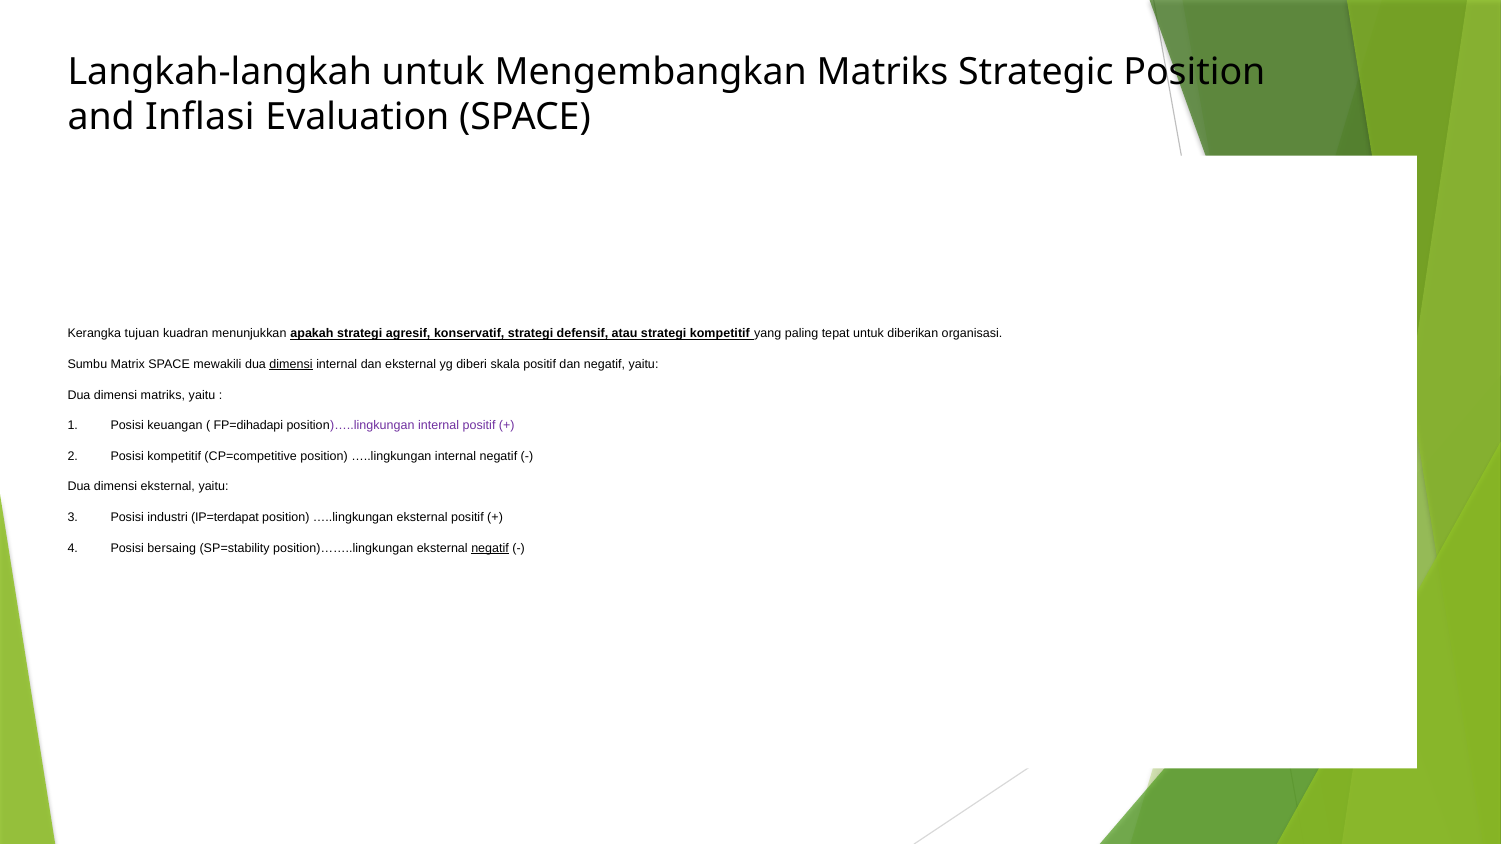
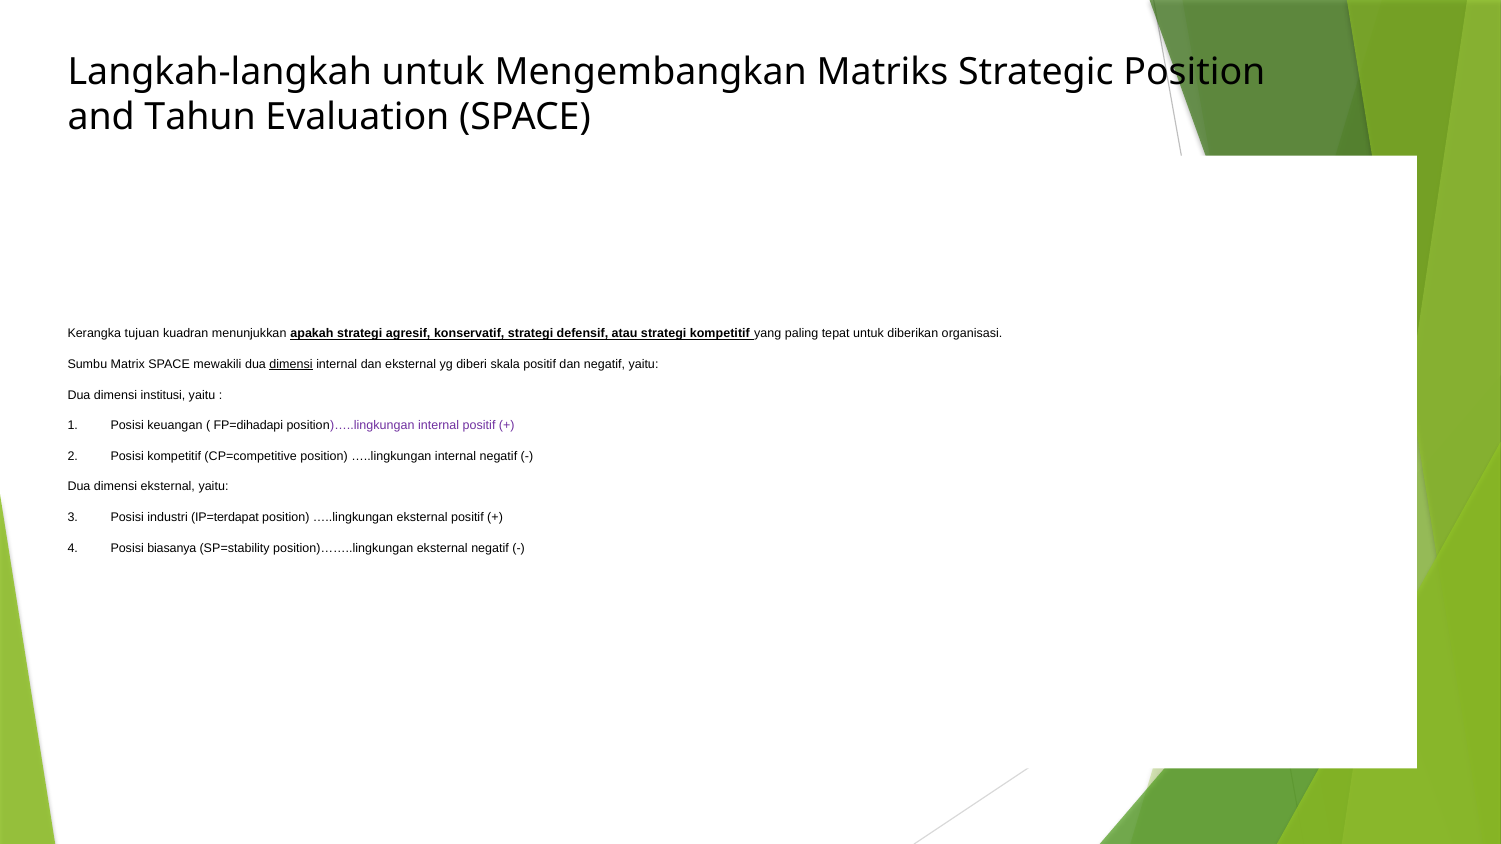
Inflasi: Inflasi -> Tahun
dimensi matriks: matriks -> institusi
bersaing: bersaing -> biasanya
negatif at (490, 548) underline: present -> none
